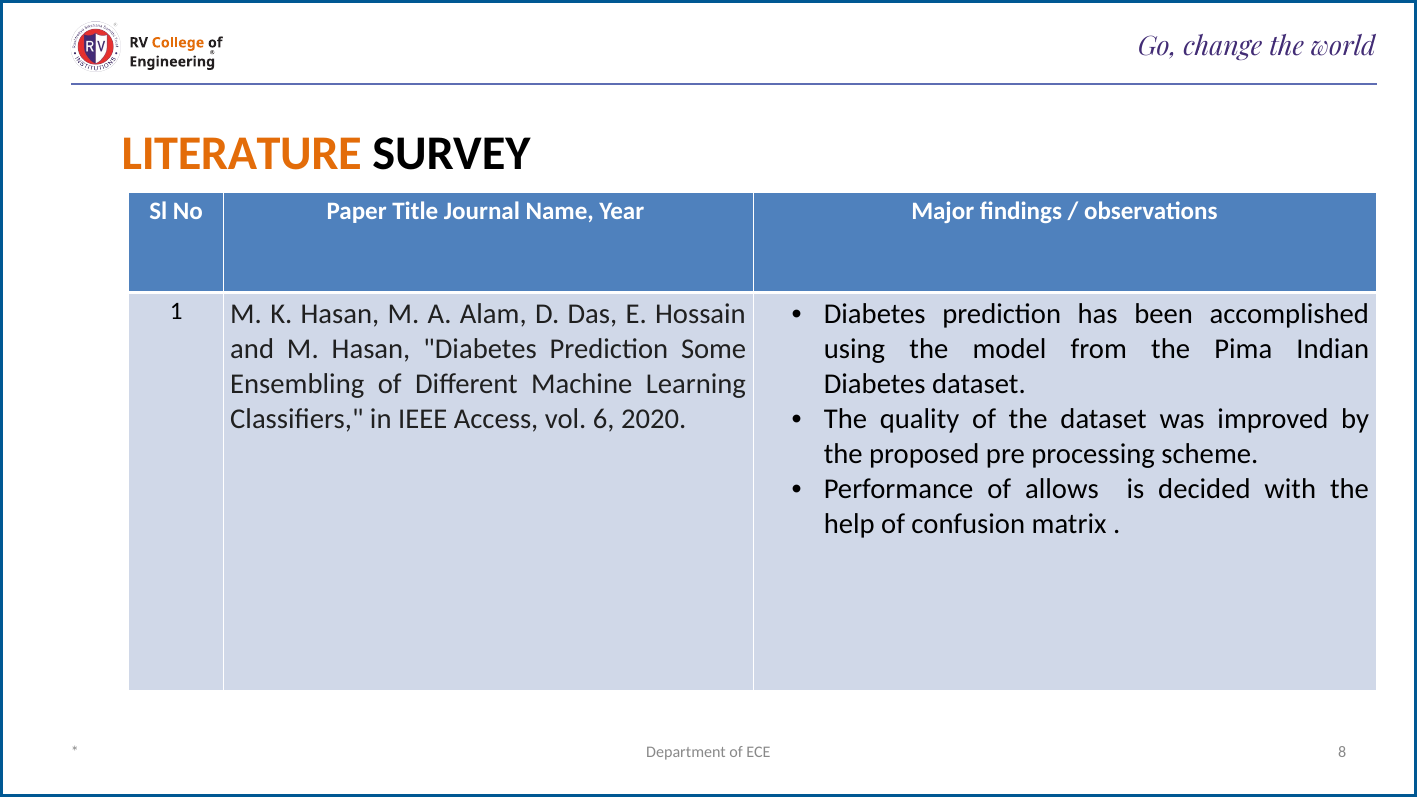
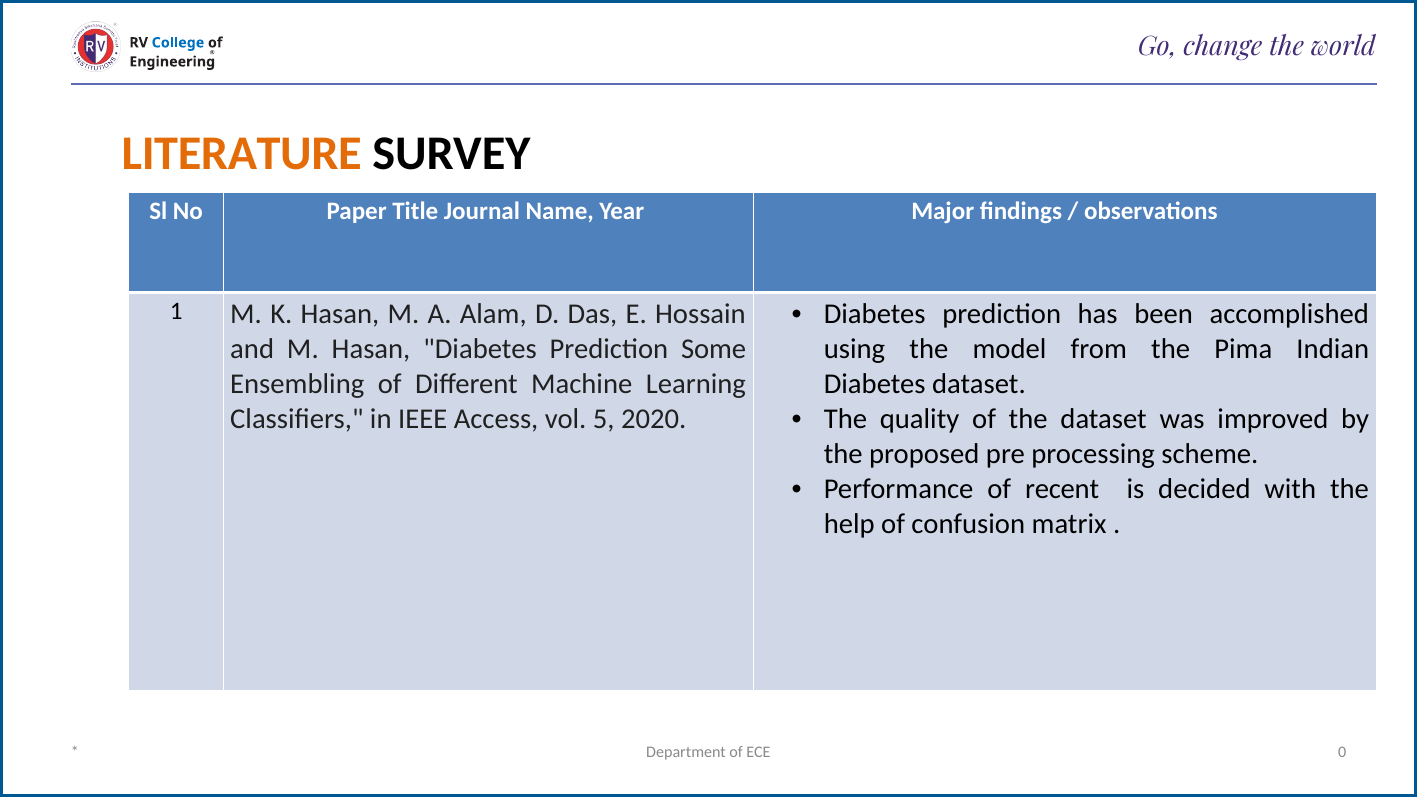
College colour: orange -> blue
6: 6 -> 5
allows: allows -> recent
8: 8 -> 0
